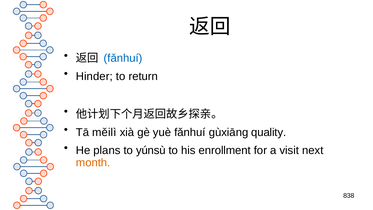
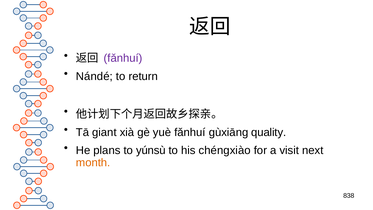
fǎnhuí at (123, 58) colour: blue -> purple
Hinder: Hinder -> Nándé
měilì: měilì -> giant
enrollment: enrollment -> chéngxiào
